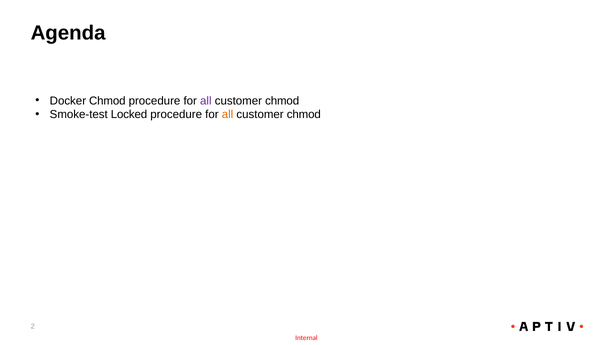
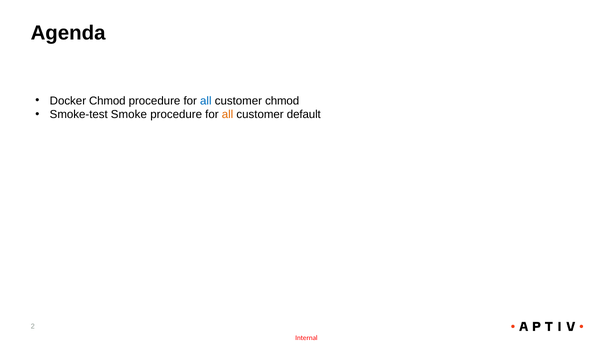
all at (206, 101) colour: purple -> blue
Locked: Locked -> Smoke
chmod at (304, 114): chmod -> default
